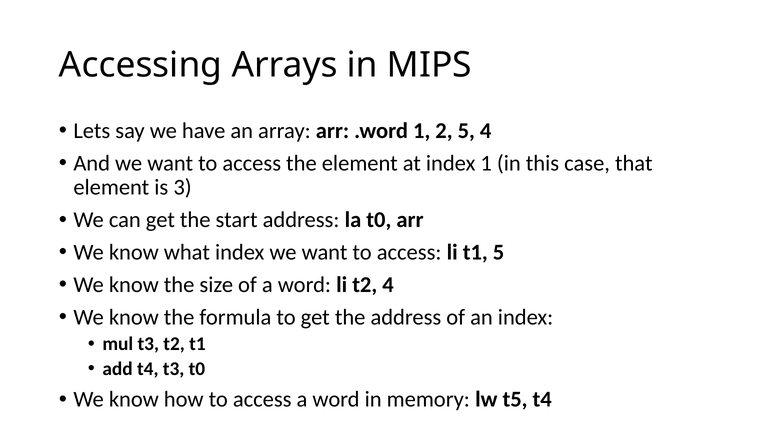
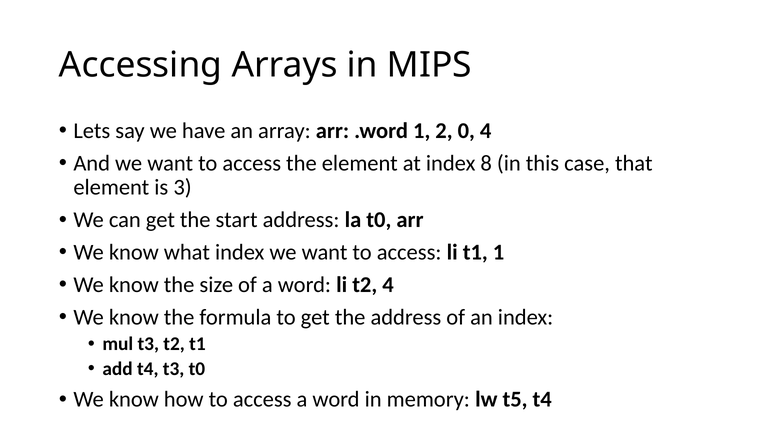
2 5: 5 -> 0
index 1: 1 -> 8
t1 5: 5 -> 1
